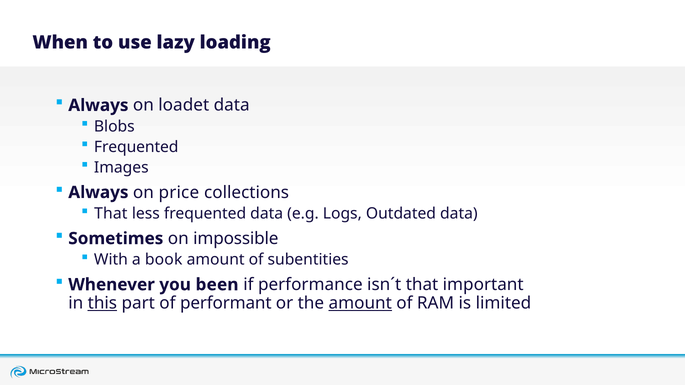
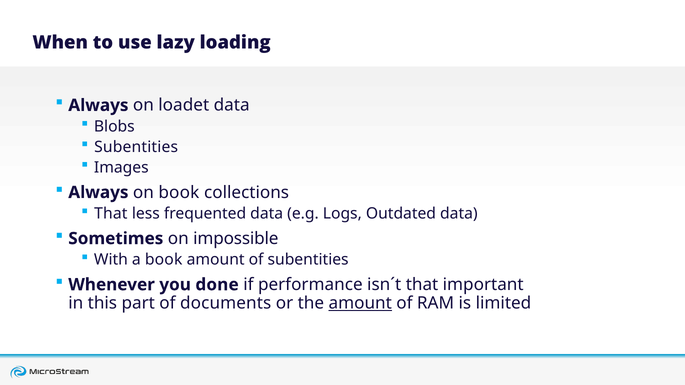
Frequented at (136, 147): Frequented -> Subentities
on price: price -> book
been: been -> done
this underline: present -> none
performant: performant -> documents
